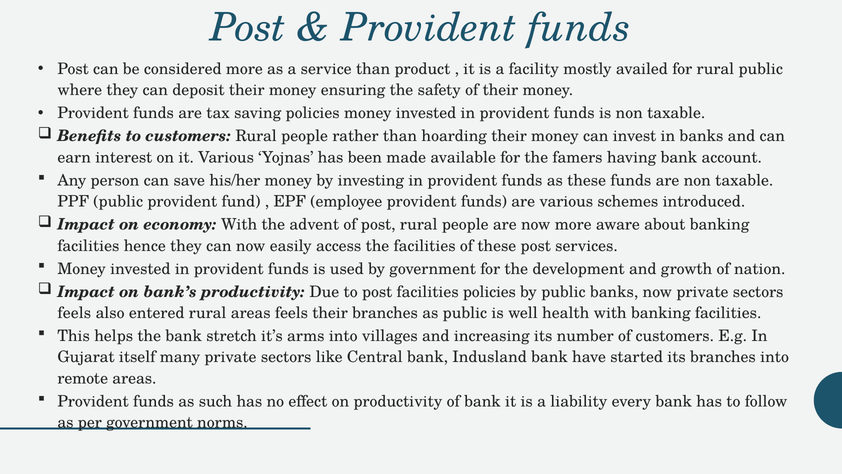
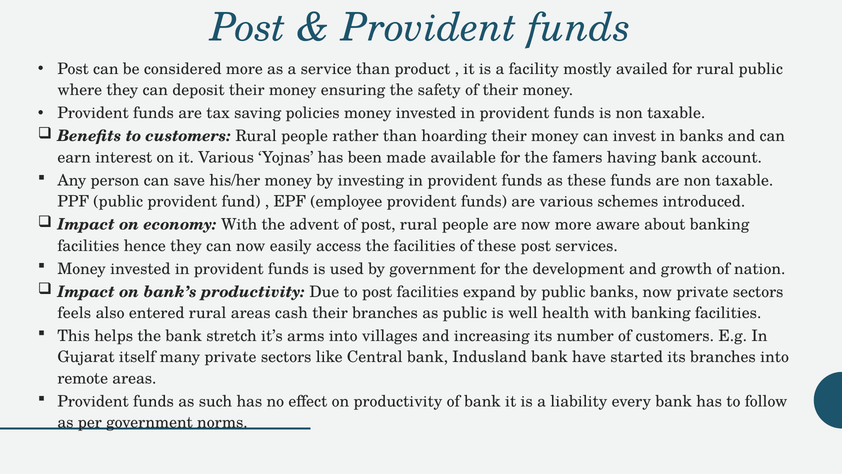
facilities policies: policies -> expand
areas feels: feels -> cash
